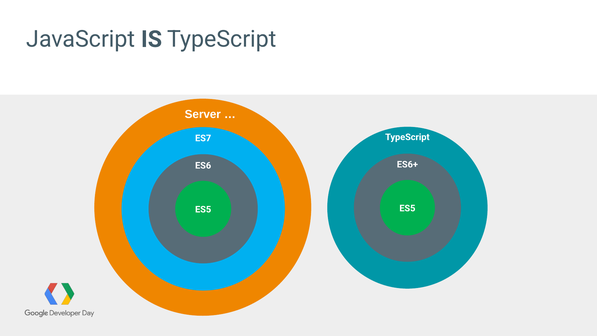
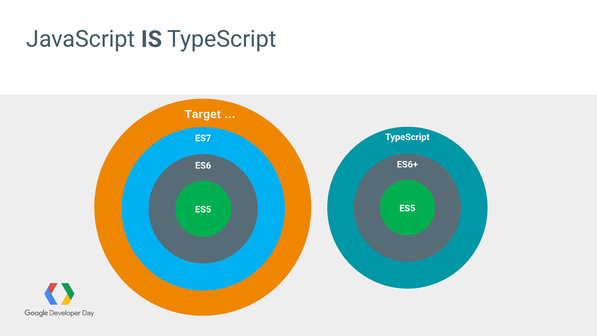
Server: Server -> Target
